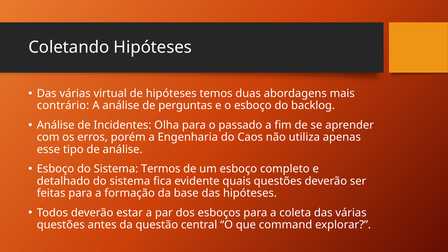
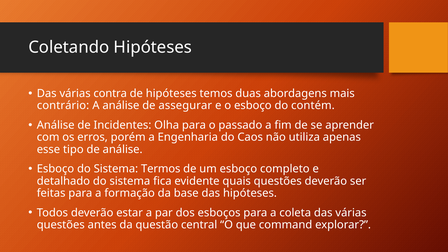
virtual: virtual -> contra
perguntas: perguntas -> assegurar
backlog: backlog -> contém
